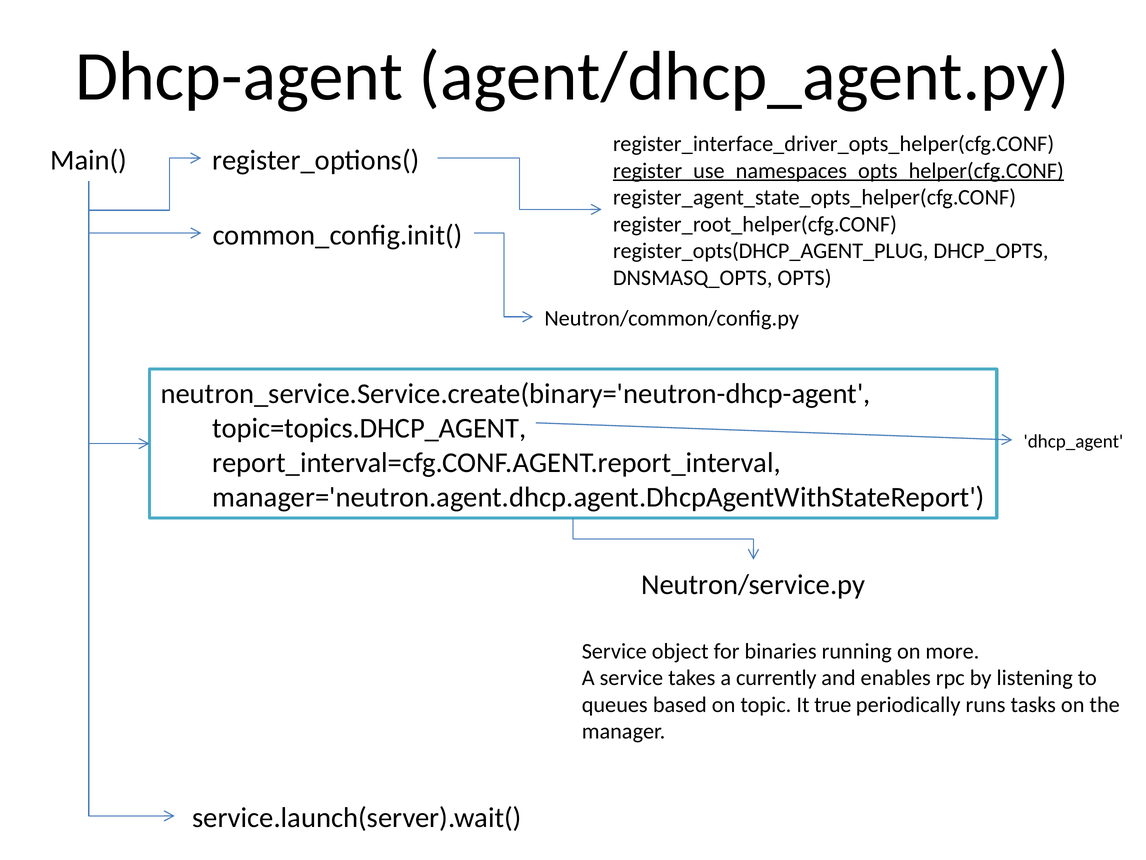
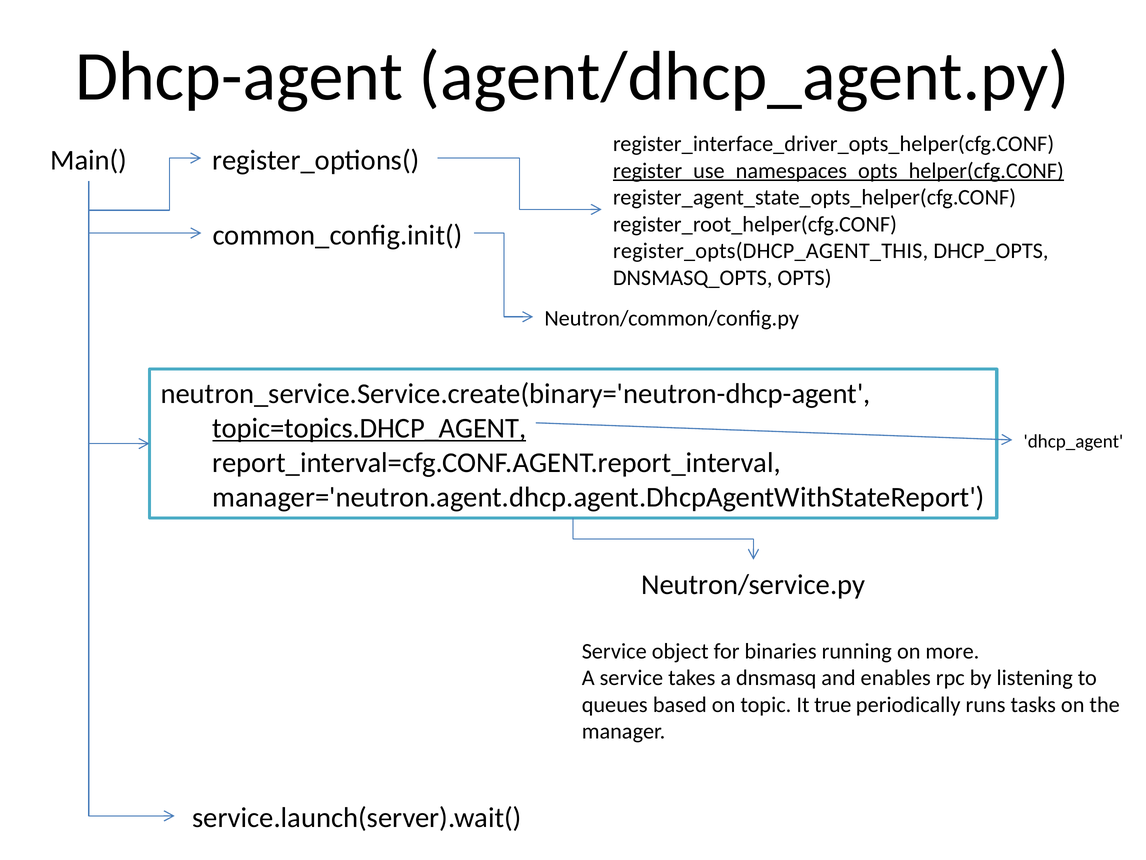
register_opts(DHCP_AGENT_PLUG: register_opts(DHCP_AGENT_PLUG -> register_opts(DHCP_AGENT_THIS
topic=topics.DHCP_AGENT underline: none -> present
currently: currently -> dnsmasq
